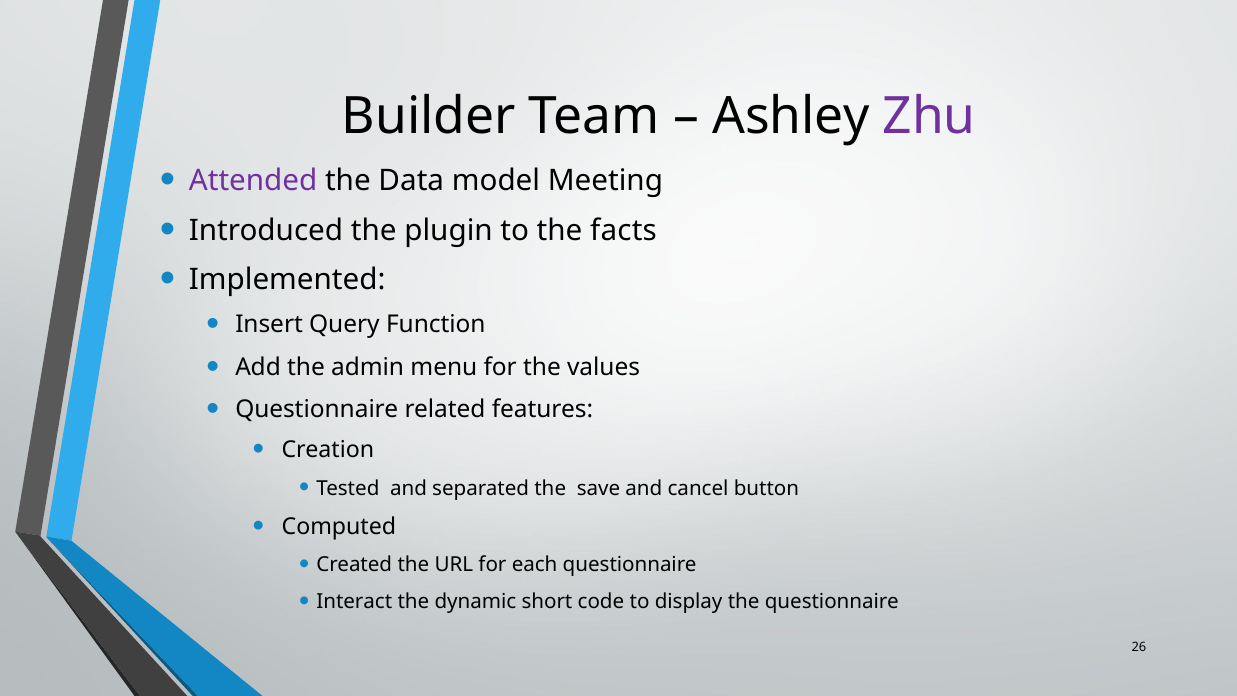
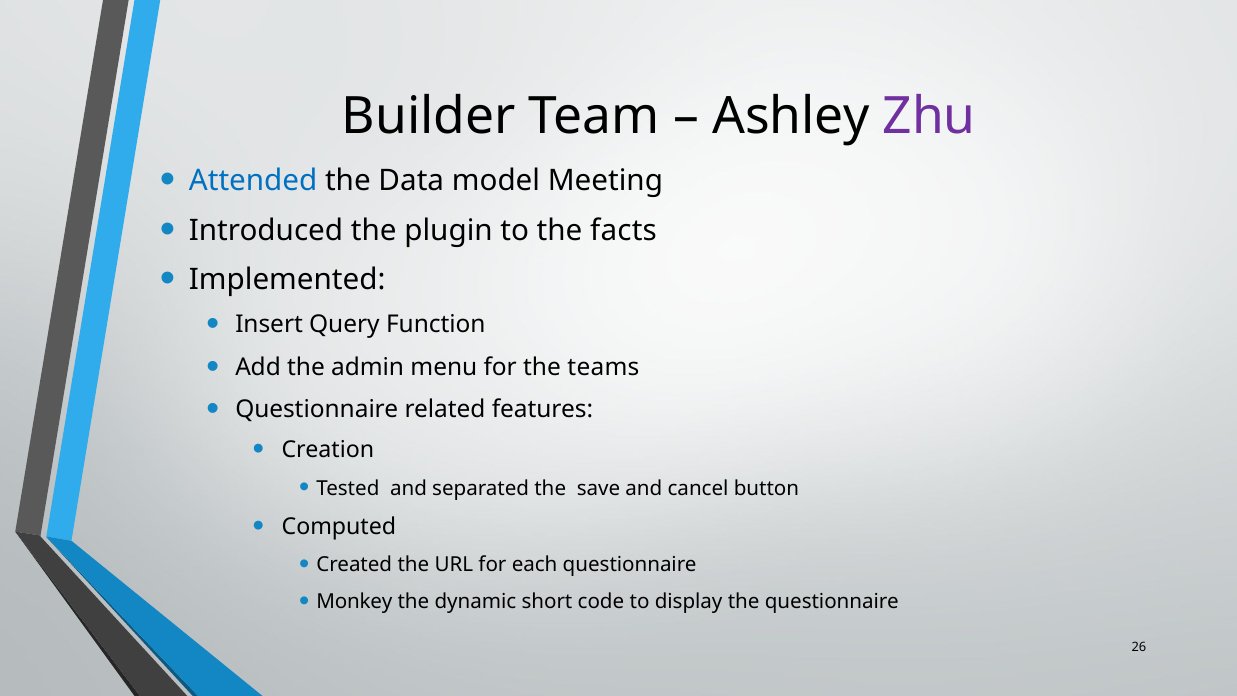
Attended colour: purple -> blue
values: values -> teams
Interact: Interact -> Monkey
